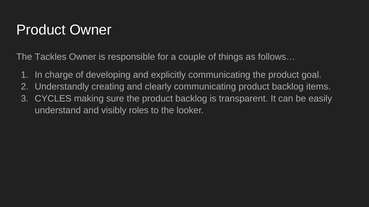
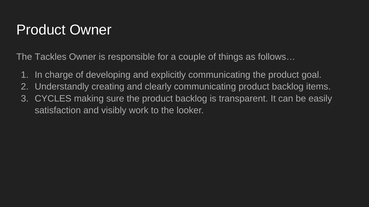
understand: understand -> satisfaction
roles: roles -> work
